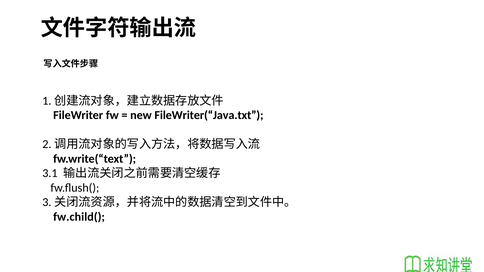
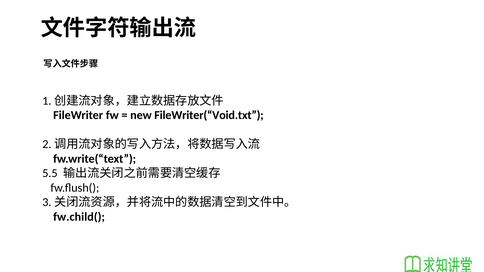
FileWriter(“Java.txt: FileWriter(“Java.txt -> FileWriter(“Void.txt
3.1: 3.1 -> 5.5
